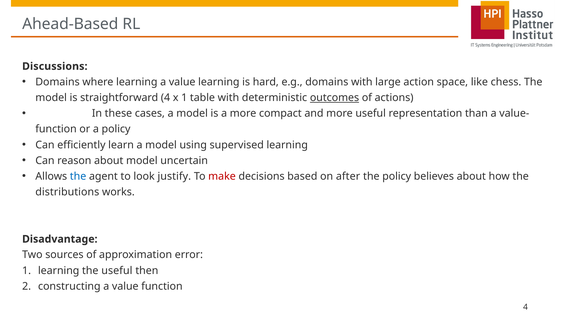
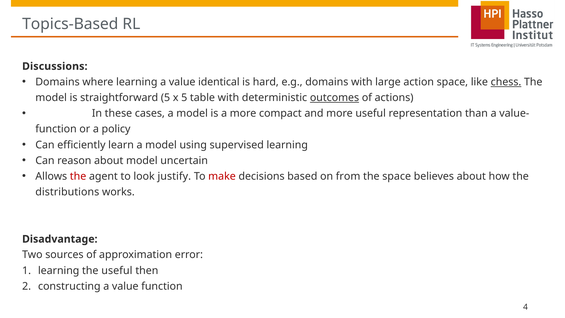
Ahead-Based: Ahead-Based -> Topics-Based
value learning: learning -> identical
chess underline: none -> present
straightforward 4: 4 -> 5
x 1: 1 -> 5
the at (78, 176) colour: blue -> red
after: after -> from
the policy: policy -> space
